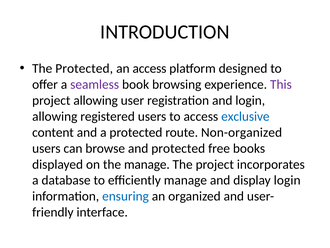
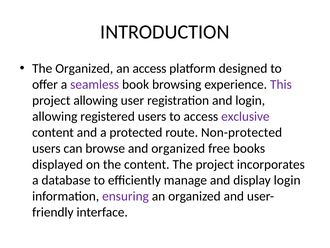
The Protected: Protected -> Organized
exclusive colour: blue -> purple
Non-organized: Non-organized -> Non-protected
and protected: protected -> organized
the manage: manage -> content
ensuring colour: blue -> purple
